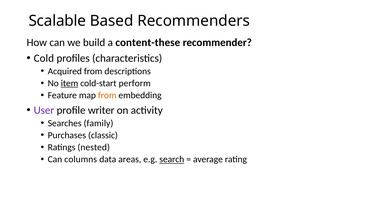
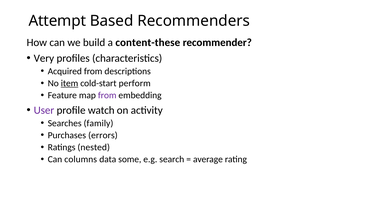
Scalable: Scalable -> Attempt
Cold: Cold -> Very
from at (107, 95) colour: orange -> purple
writer: writer -> watch
classic: classic -> errors
areas: areas -> some
search underline: present -> none
